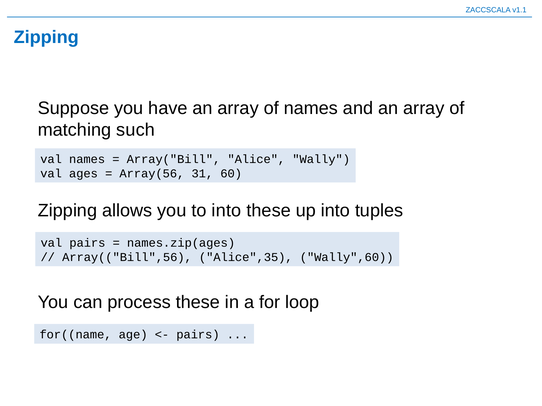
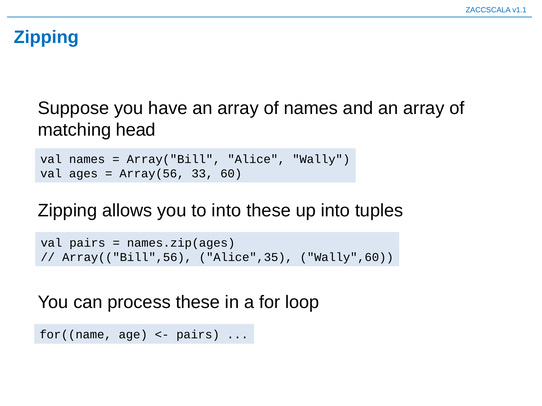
such: such -> head
31: 31 -> 33
